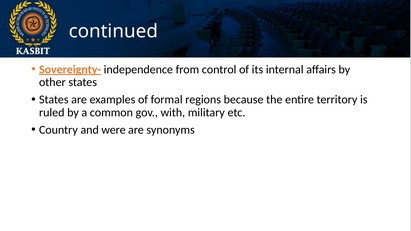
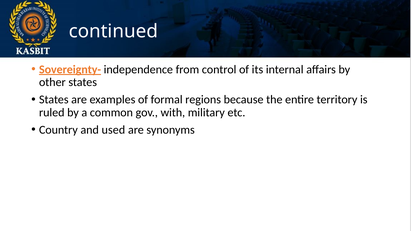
were: were -> used
